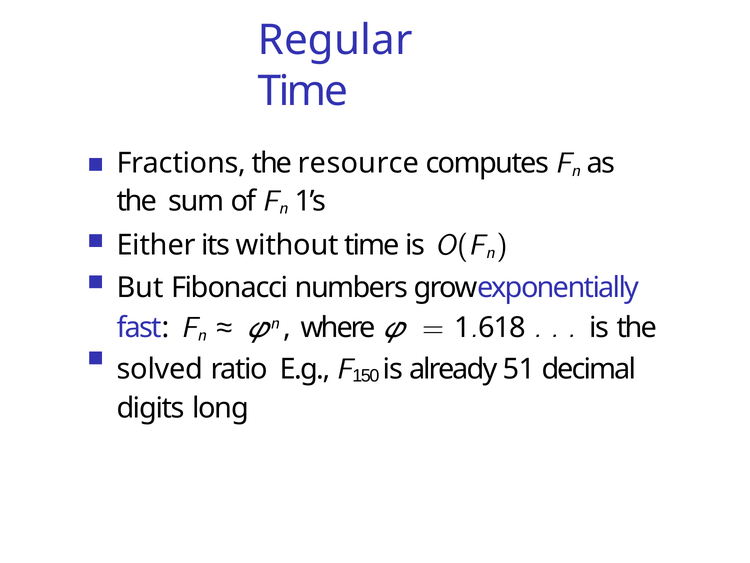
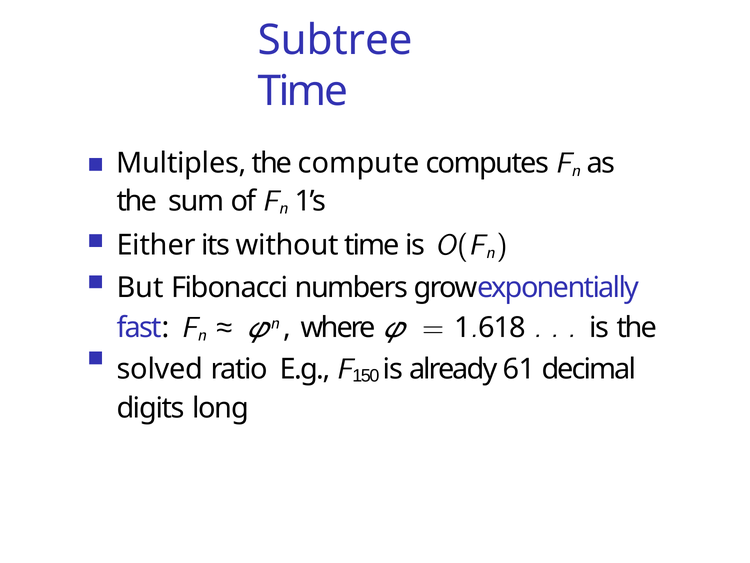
Regular: Regular -> Subtree
Fractions: Fractions -> Multiples
resource: resource -> compute
51: 51 -> 61
